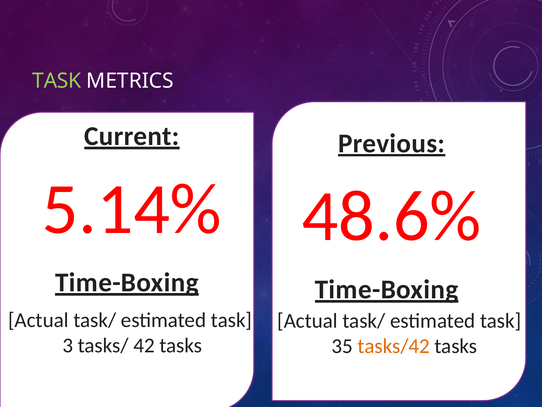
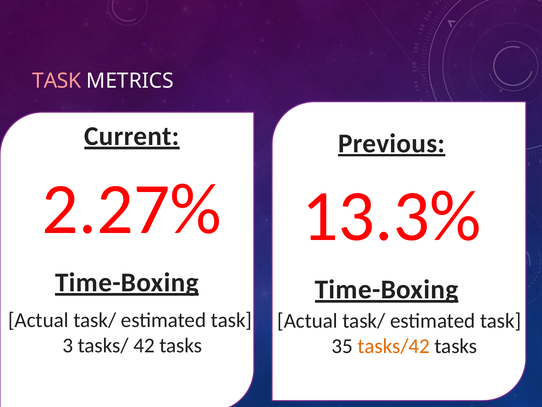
TASK at (57, 81) colour: light green -> pink
5.14%: 5.14% -> 2.27%
48.6%: 48.6% -> 13.3%
